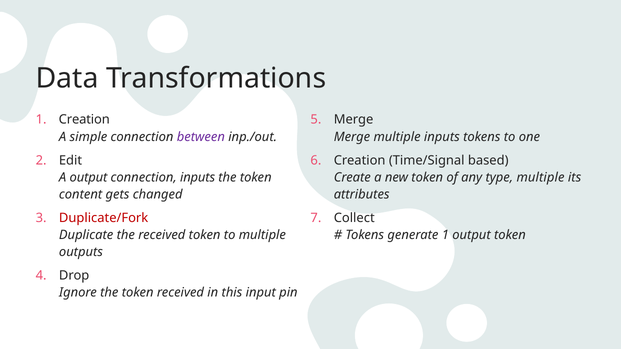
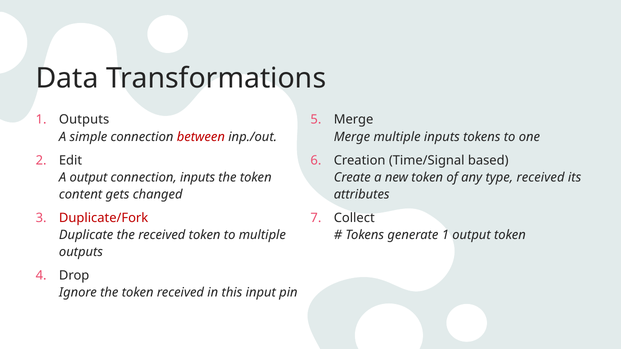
1 Creation: Creation -> Outputs
between colour: purple -> red
type multiple: multiple -> received
